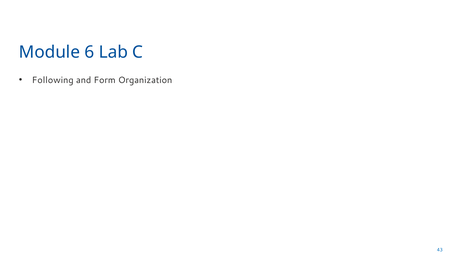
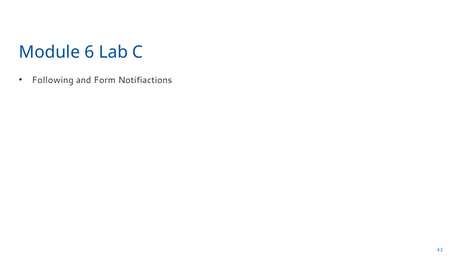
Organization: Organization -> Notifiactions
